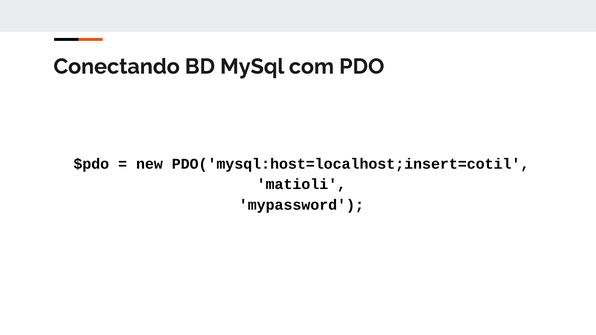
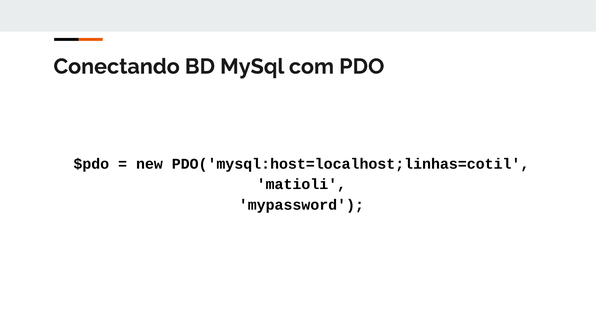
PDO('mysql:host=localhost;insert=cotil: PDO('mysql:host=localhost;insert=cotil -> PDO('mysql:host=localhost;linhas=cotil
